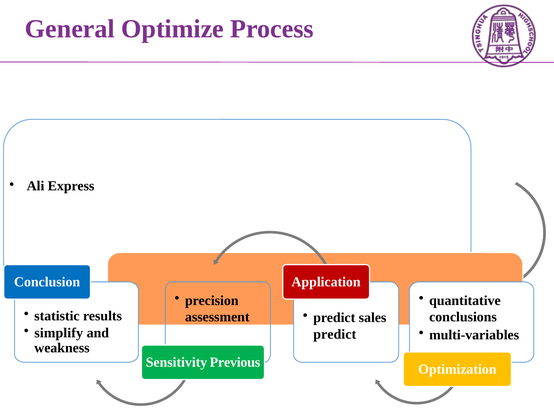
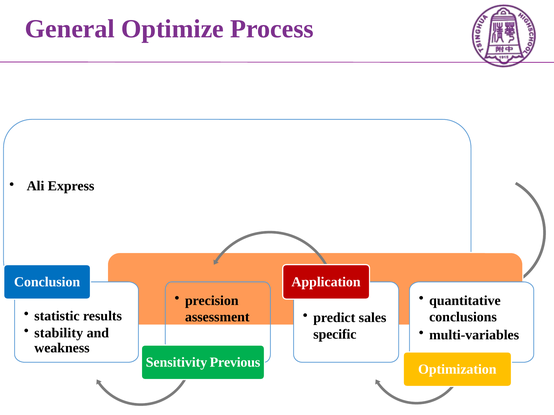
simplify: simplify -> stability
predict at (335, 335): predict -> specific
